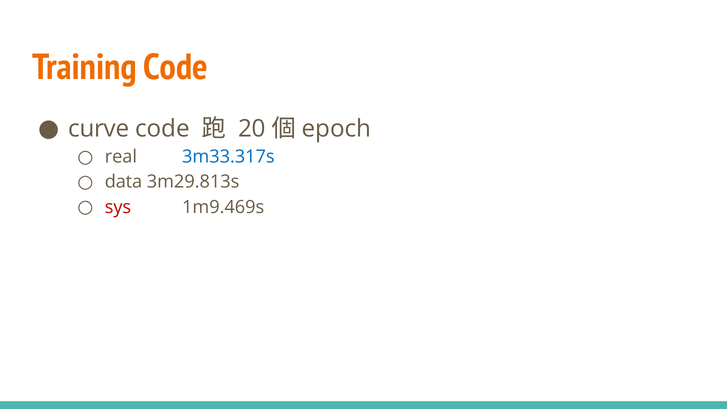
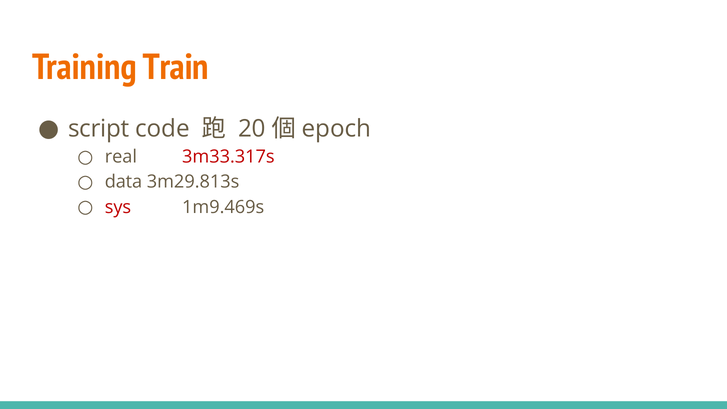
Training Code: Code -> Train
curve: curve -> script
3m33.317s colour: blue -> red
